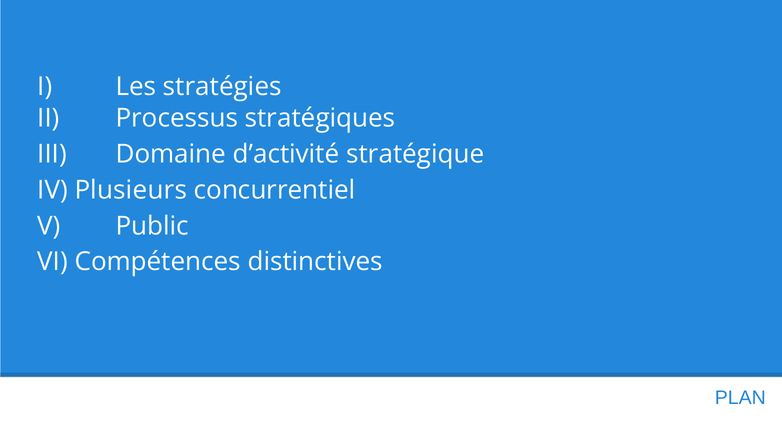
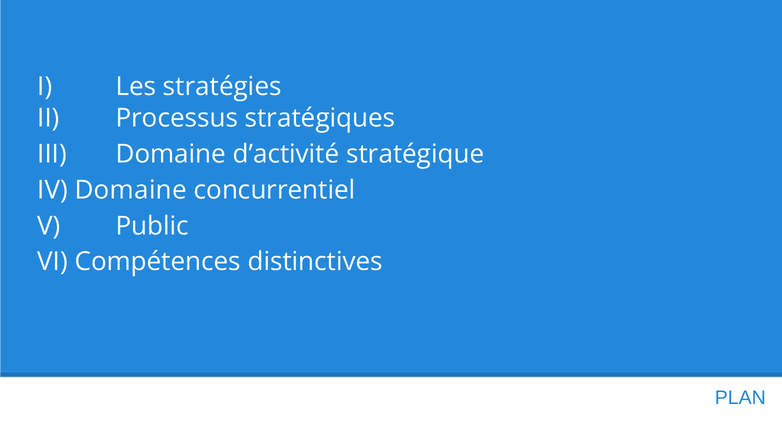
IV Plusieurs: Plusieurs -> Domaine
